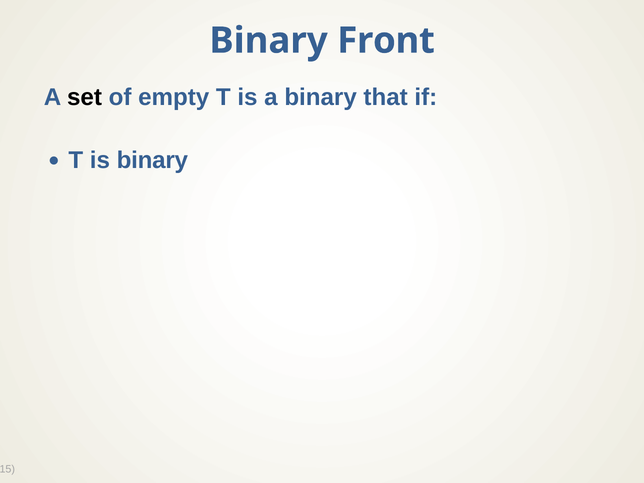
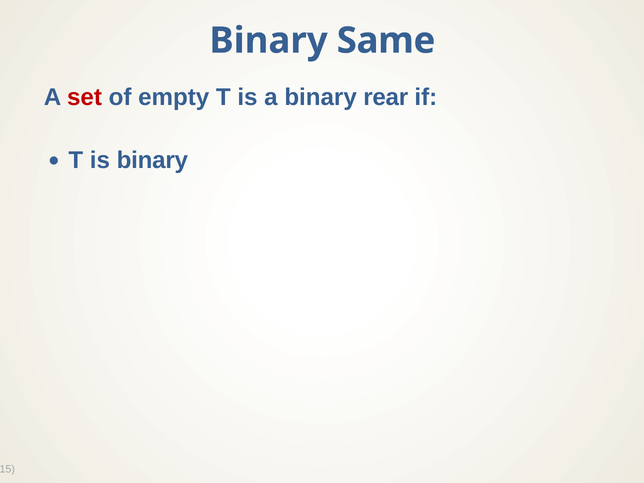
Front: Front -> Same
set colour: black -> red
that: that -> rear
